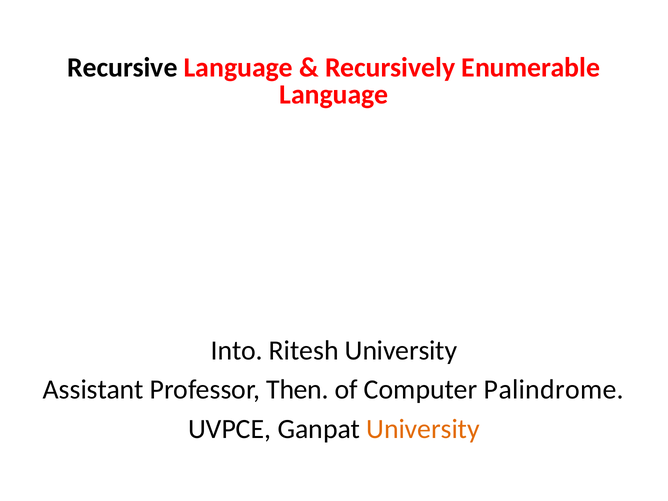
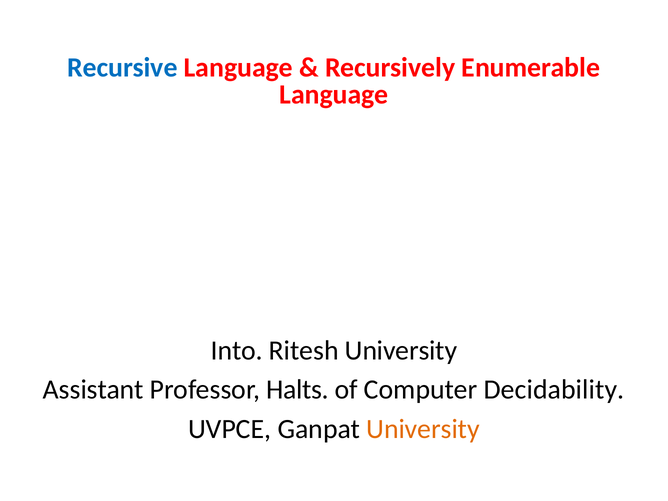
Recursive colour: black -> blue
Then: Then -> Halts
Palindrome: Palindrome -> Decidability
